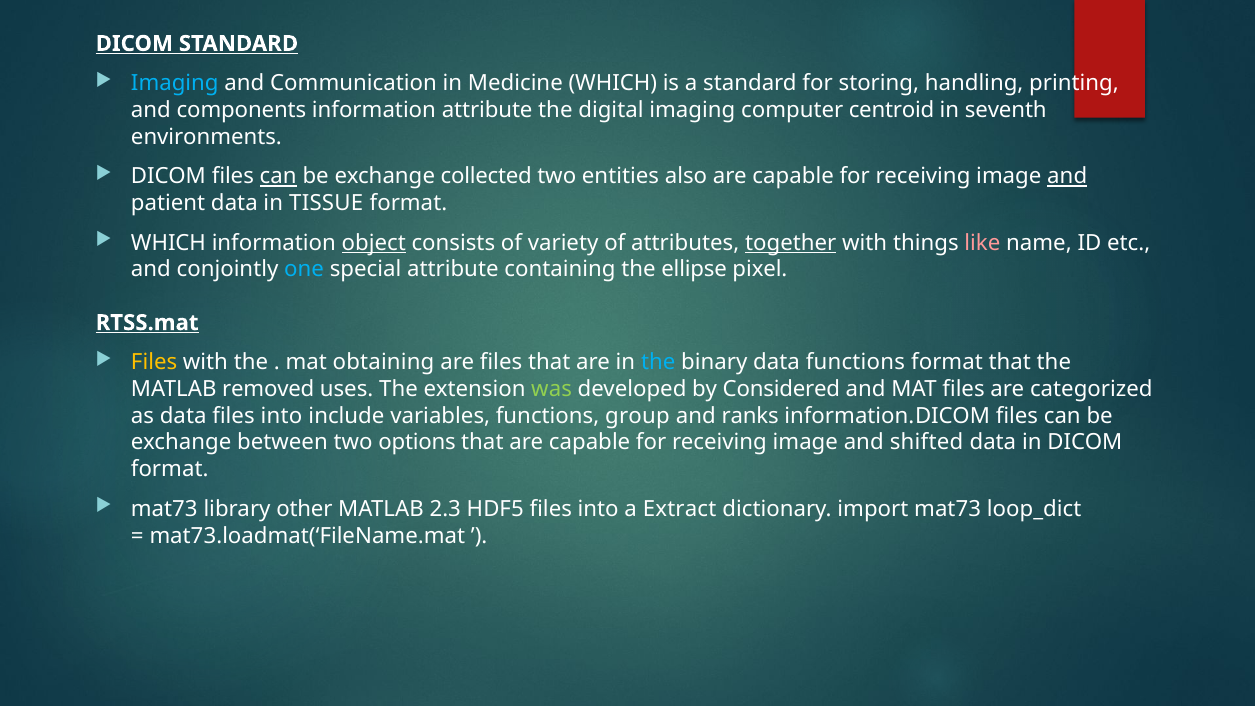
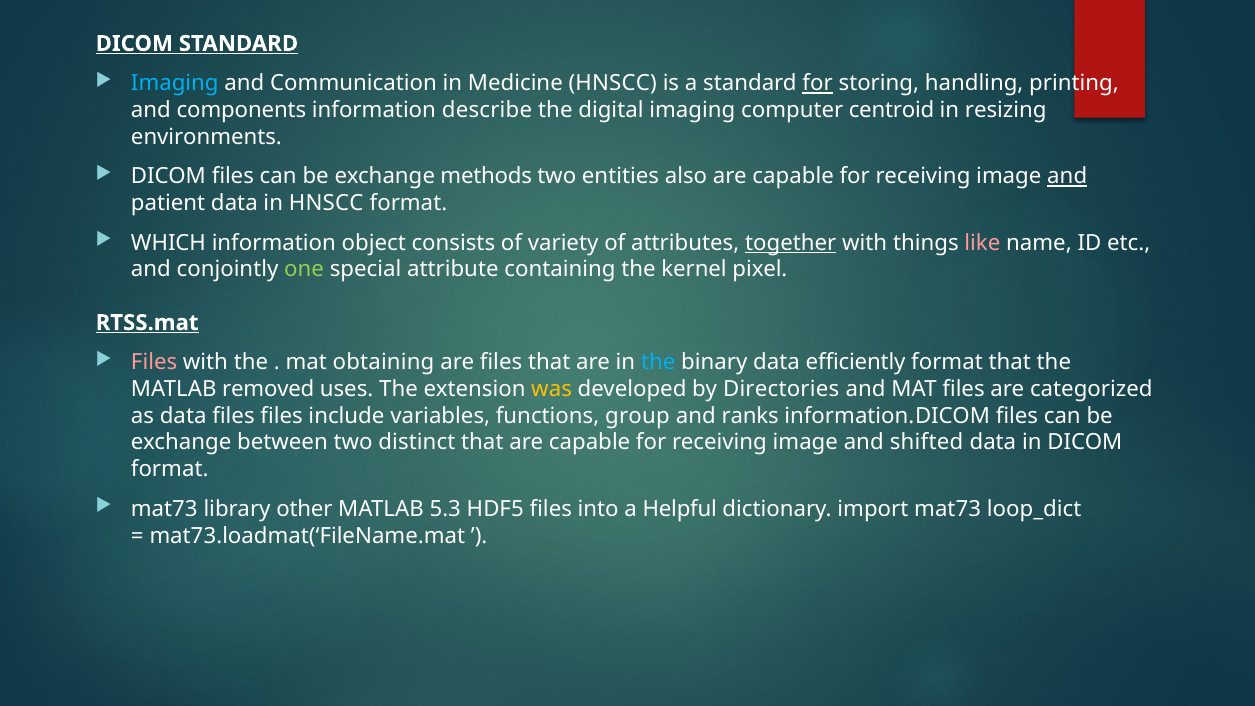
Medicine WHICH: WHICH -> HNSCC
for at (818, 83) underline: none -> present
information attribute: attribute -> describe
seventh: seventh -> resizing
can at (278, 177) underline: present -> none
collected: collected -> methods
in TISSUE: TISSUE -> HNSCC
object underline: present -> none
one colour: light blue -> light green
ellipse: ellipse -> kernel
Files at (154, 362) colour: yellow -> pink
data functions: functions -> efficiently
was colour: light green -> yellow
Considered: Considered -> Directories
data files into: into -> files
options: options -> distinct
2.3: 2.3 -> 5.3
Extract: Extract -> Helpful
